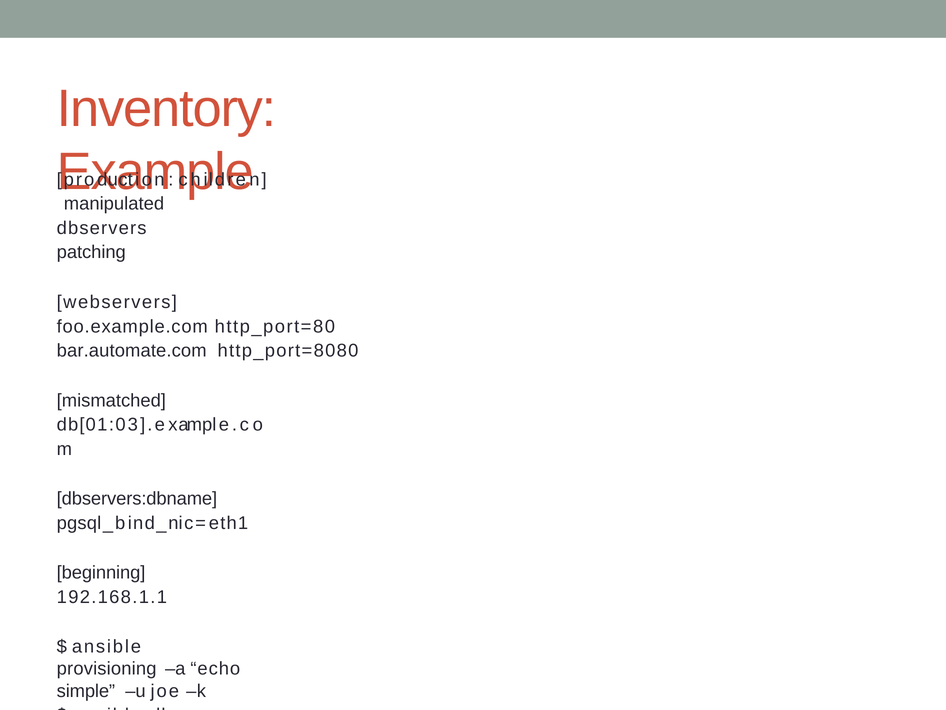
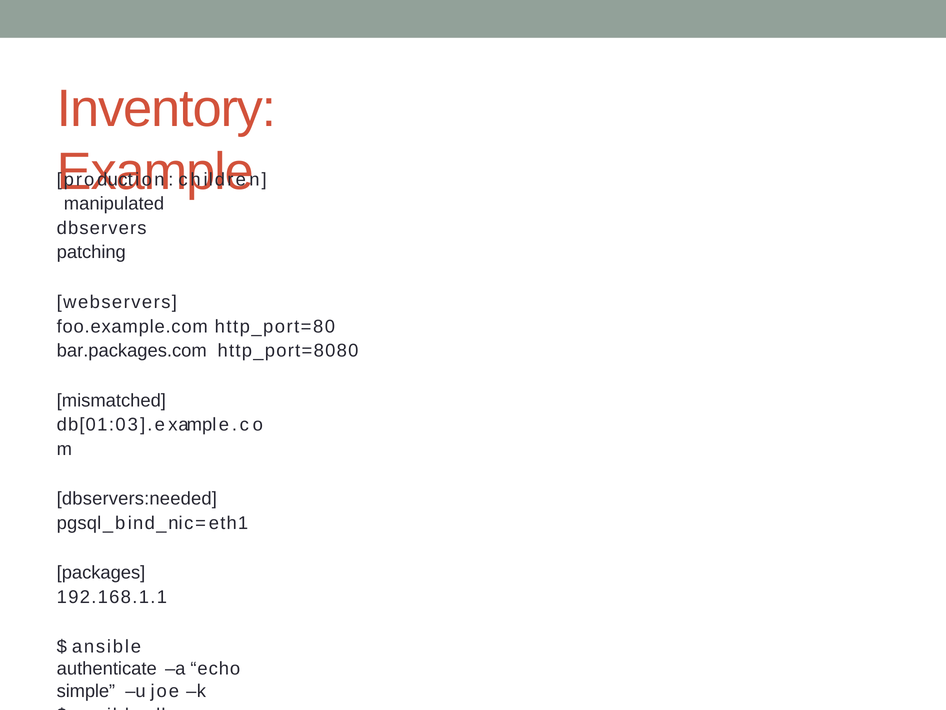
bar.automate.com: bar.automate.com -> bar.packages.com
dbservers:dbname: dbservers:dbname -> dbservers:needed
beginning: beginning -> packages
provisioning: provisioning -> authenticate
